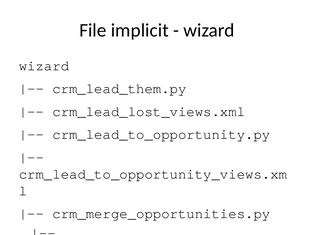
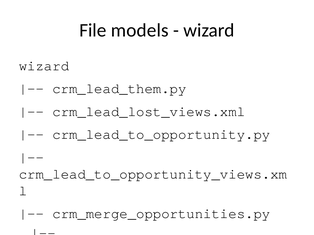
implicit: implicit -> models
